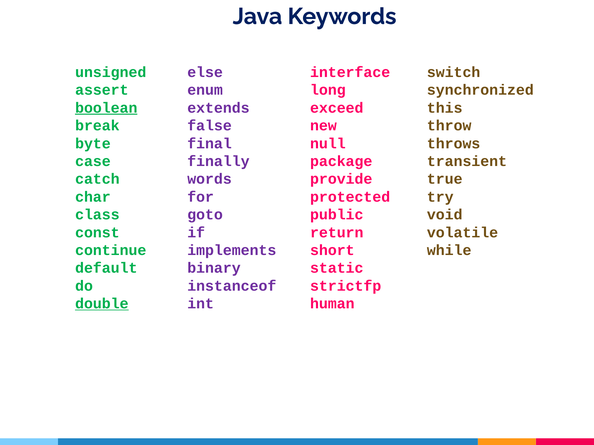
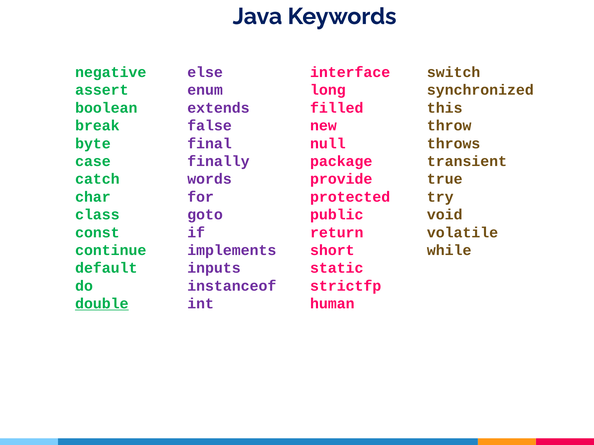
unsigned: unsigned -> negative
boolean underline: present -> none
exceed: exceed -> filled
binary: binary -> inputs
